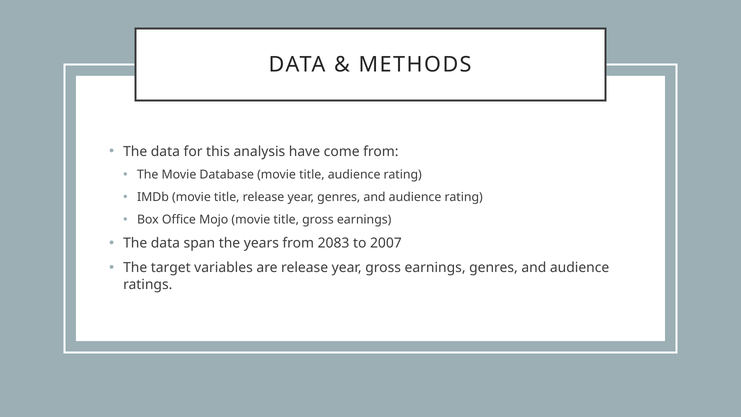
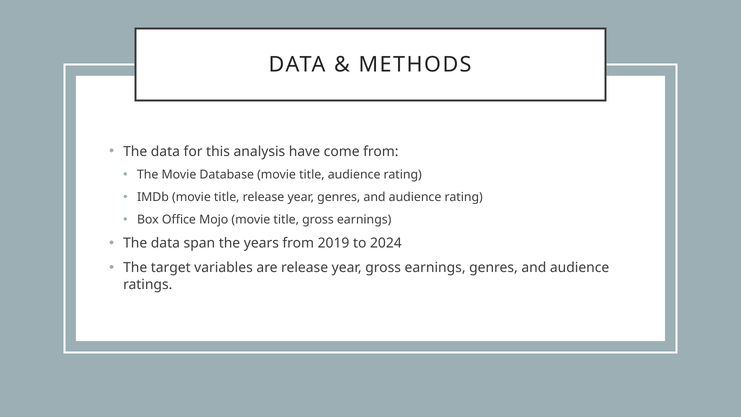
2083: 2083 -> 2019
2007: 2007 -> 2024
